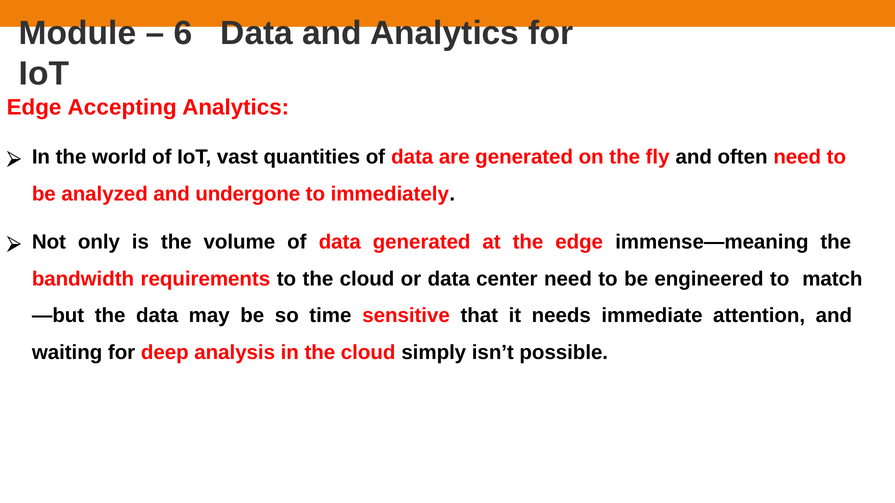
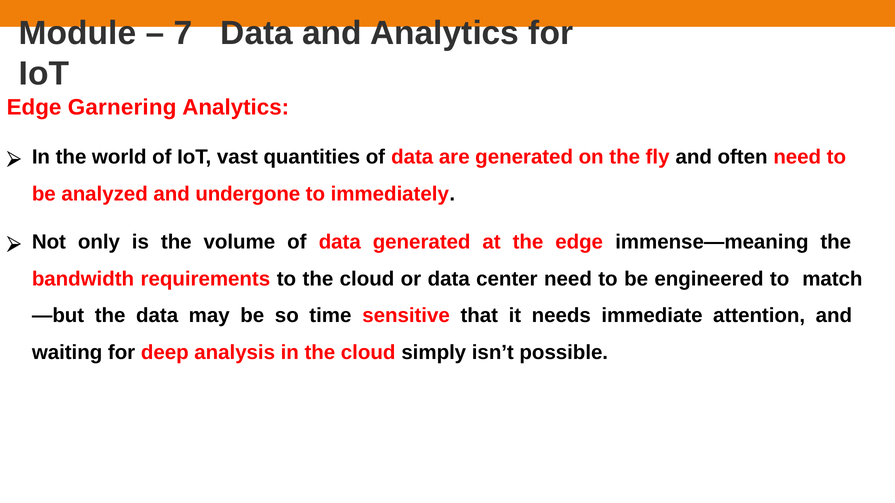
6: 6 -> 7
Accepting: Accepting -> Garnering
